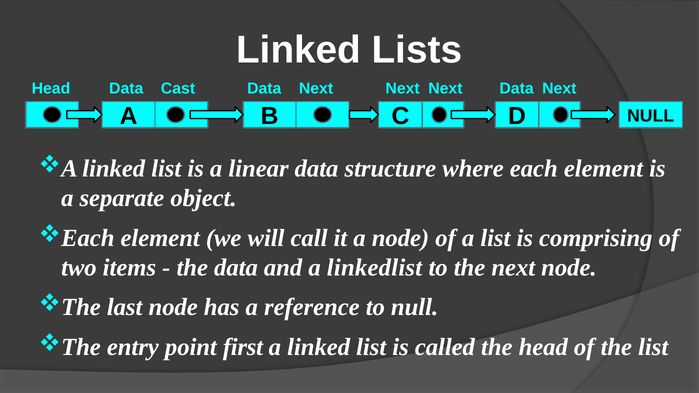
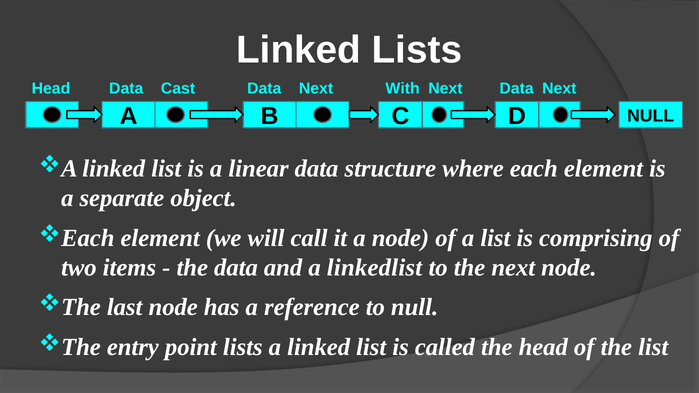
Next at (403, 89): Next -> With
point first: first -> lists
